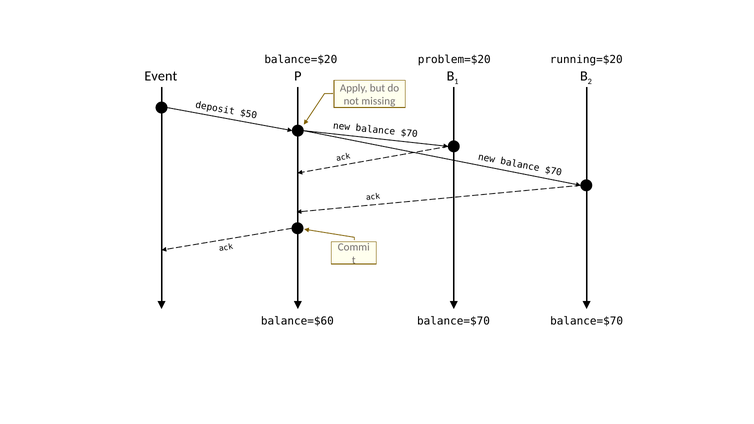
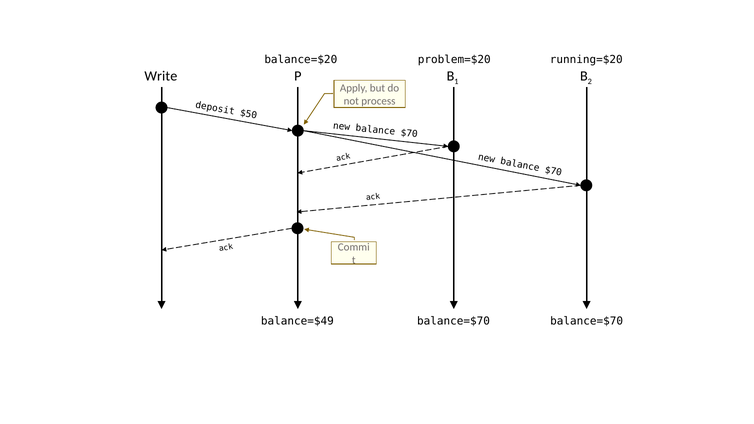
Event: Event -> Write
missing: missing -> process
balance=$60: balance=$60 -> balance=$49
